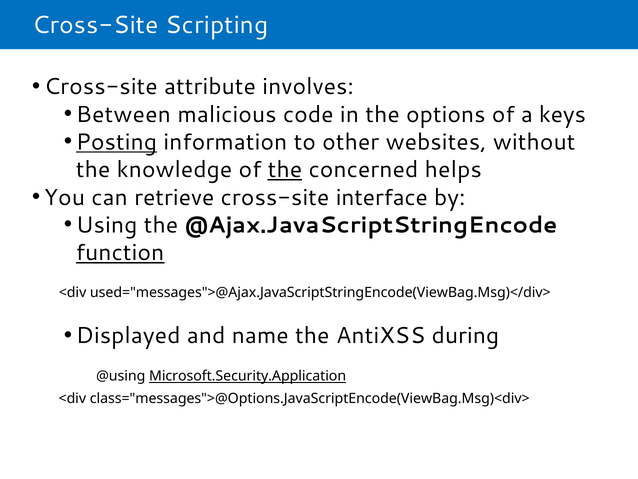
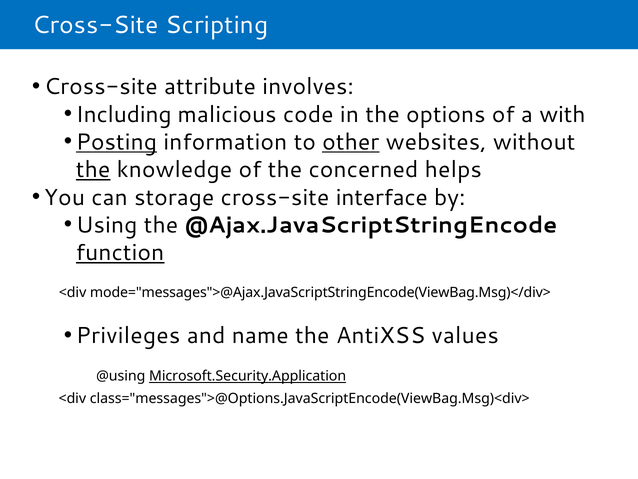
Between: Between -> Including
keys: keys -> with
other underline: none -> present
the at (93, 170) underline: none -> present
the at (285, 170) underline: present -> none
retrieve: retrieve -> storage
used="messages">@Ajax.JavaScriptStringEncode(ViewBag.Msg)</div>: used="messages">@Ajax.JavaScriptStringEncode(ViewBag.Msg)</div> -> mode="messages">@Ajax.JavaScriptStringEncode(ViewBag.Msg)</div>
Displayed: Displayed -> Privileges
during: during -> values
